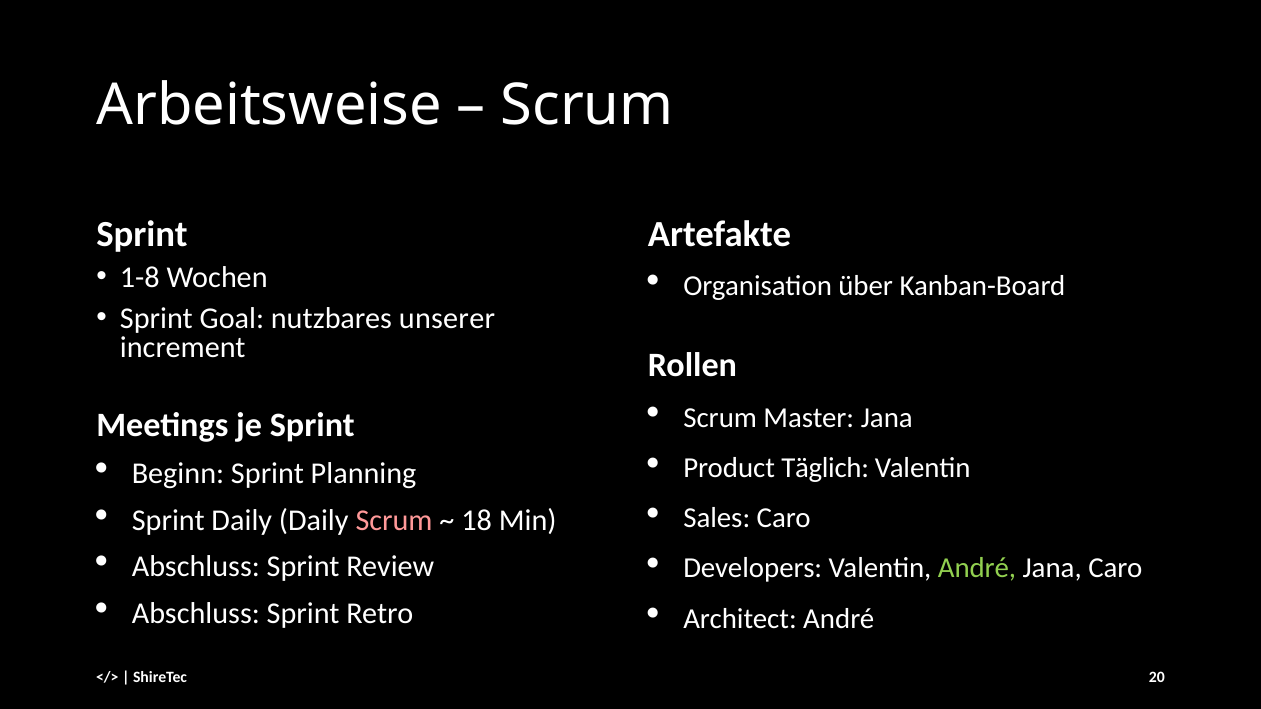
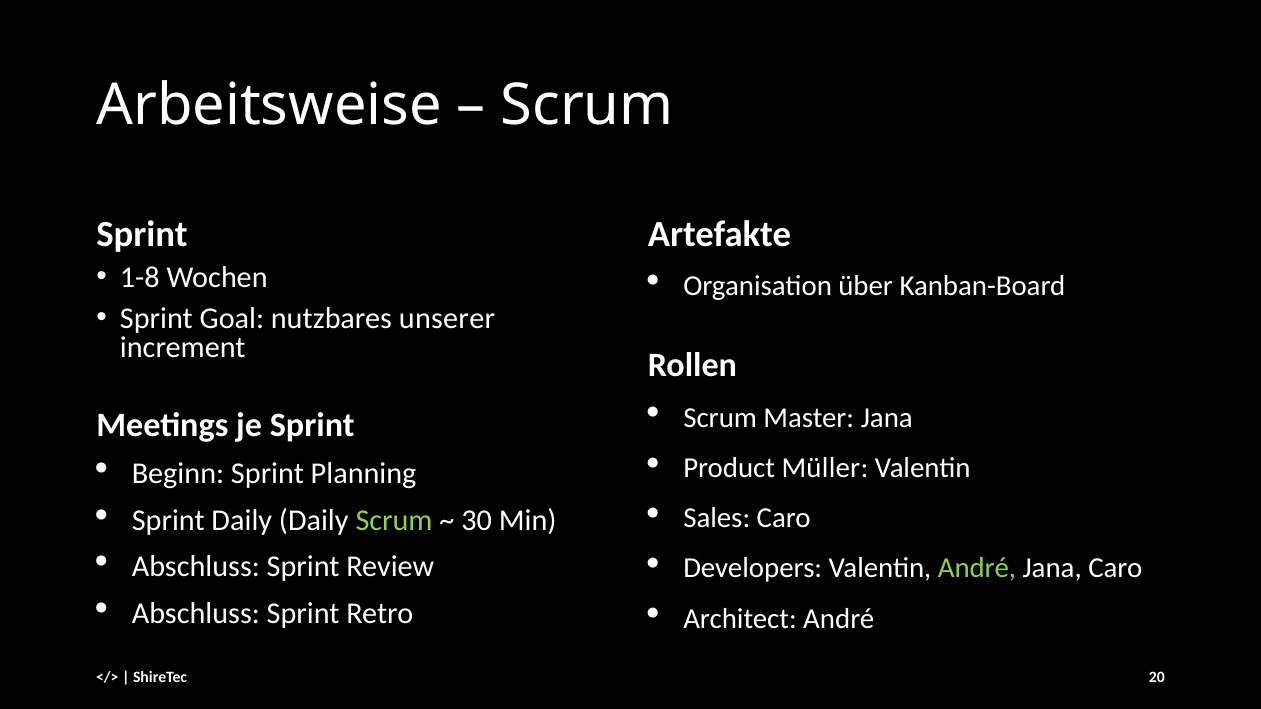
Täglich: Täglich -> Müller
Scrum at (394, 520) colour: pink -> light green
18: 18 -> 30
